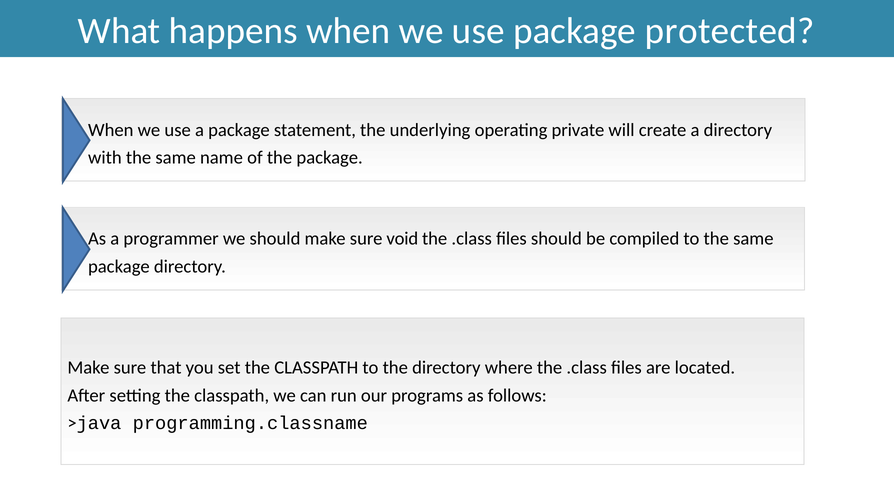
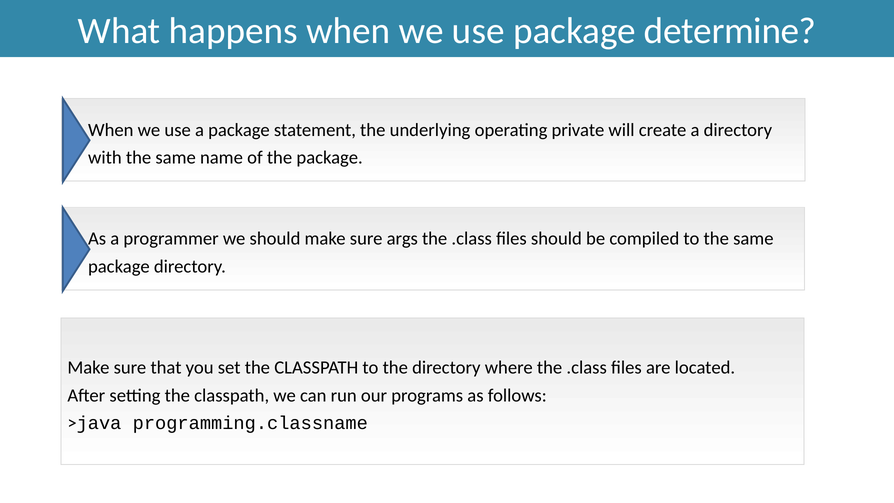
protected: protected -> determine
void: void -> args
